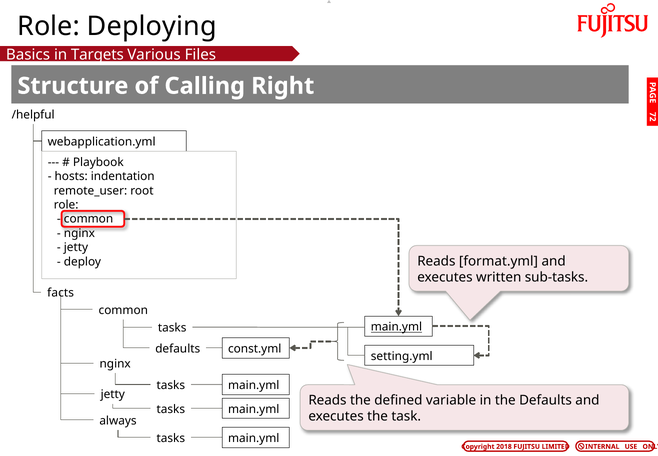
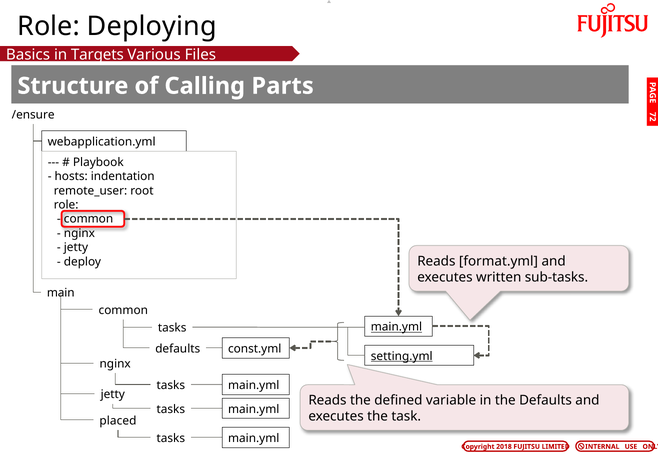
Right: Right -> Parts
/helpful: /helpful -> /ensure
facts: facts -> main
setting.yml underline: none -> present
always: always -> placed
